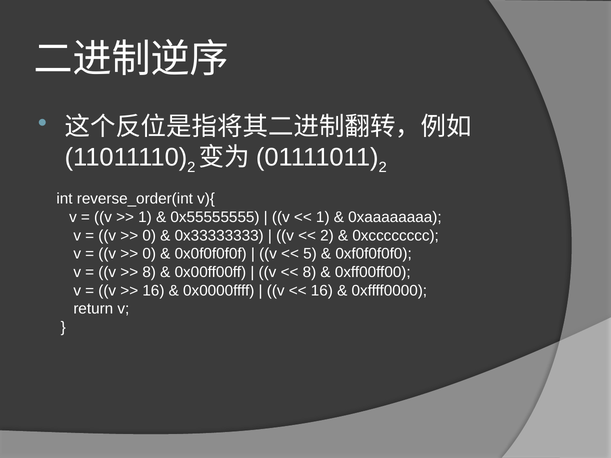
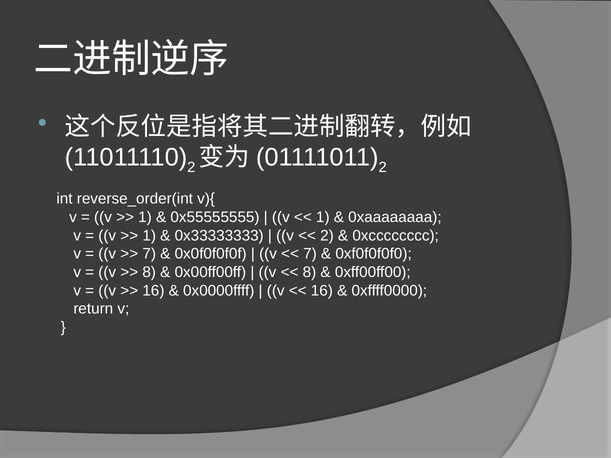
0 at (149, 236): 0 -> 1
0 at (149, 254): 0 -> 7
5 at (310, 254): 5 -> 7
